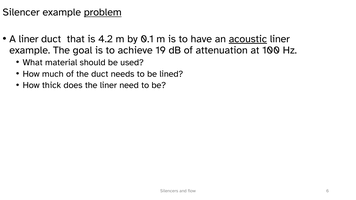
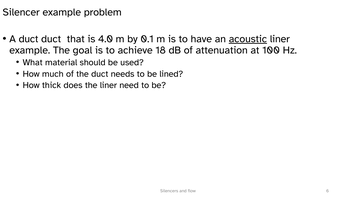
problem underline: present -> none
A liner: liner -> duct
4.2: 4.2 -> 4.0
19: 19 -> 18
